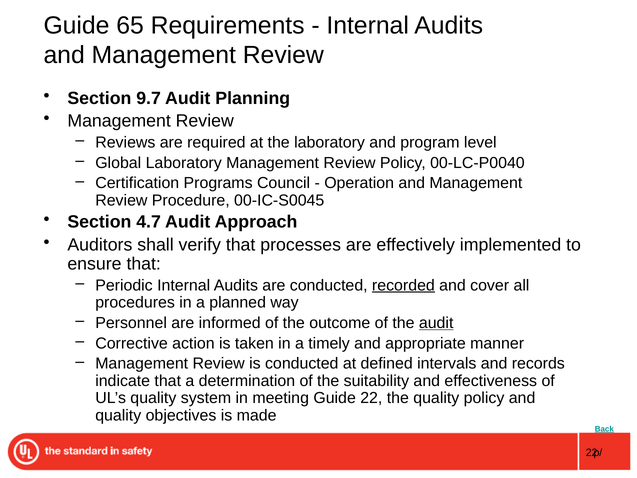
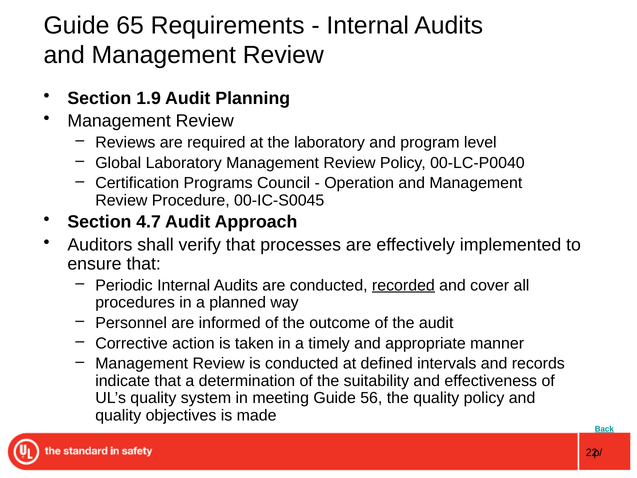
9.7: 9.7 -> 1.9
audit at (436, 323) underline: present -> none
Guide 22: 22 -> 56
